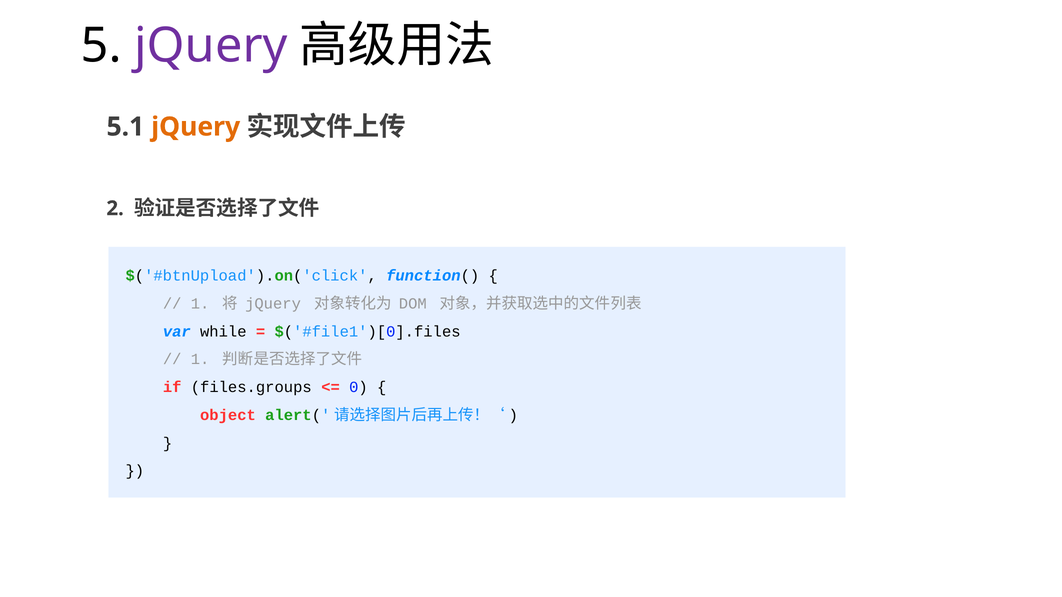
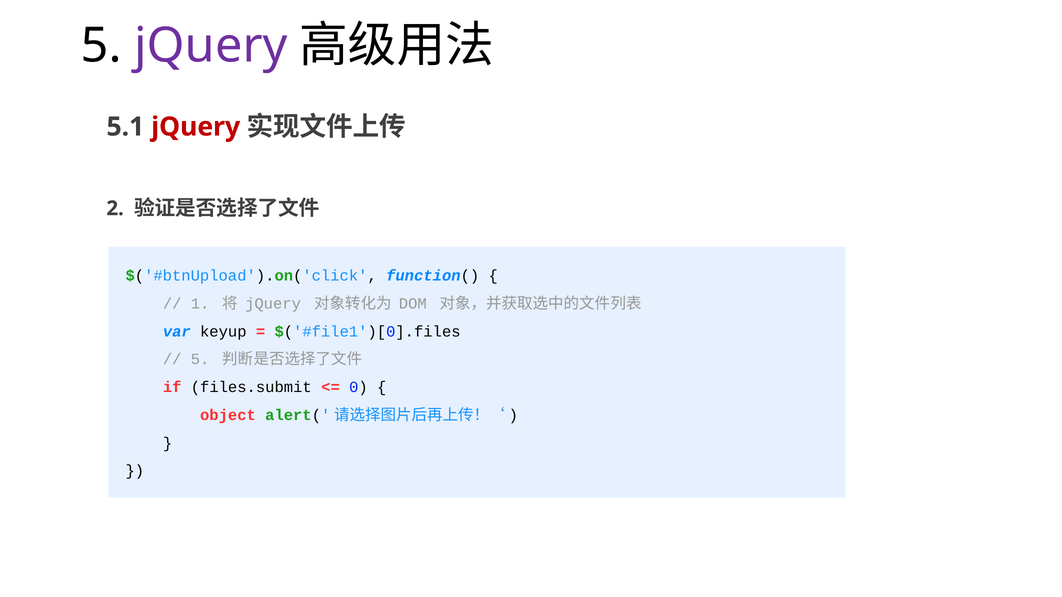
jQuery at (196, 127) colour: orange -> red
while: while -> keyup
1 at (200, 360): 1 -> 5
files.groups: files.groups -> files.submit
